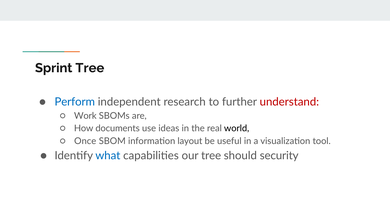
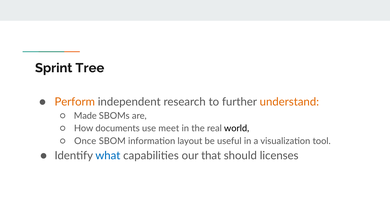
Perform colour: blue -> orange
understand colour: red -> orange
Work: Work -> Made
ideas: ideas -> meet
our tree: tree -> that
security: security -> licenses
